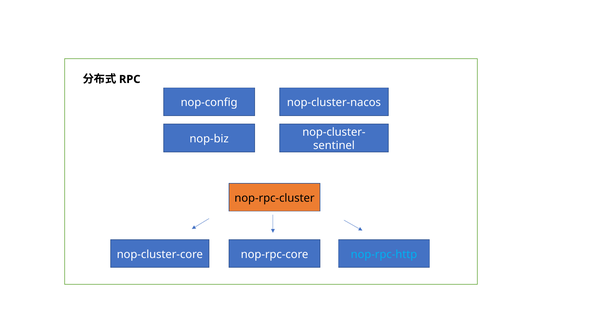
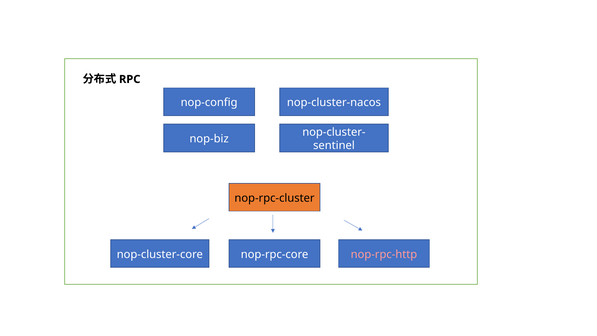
nop-rpc-http colour: light blue -> pink
